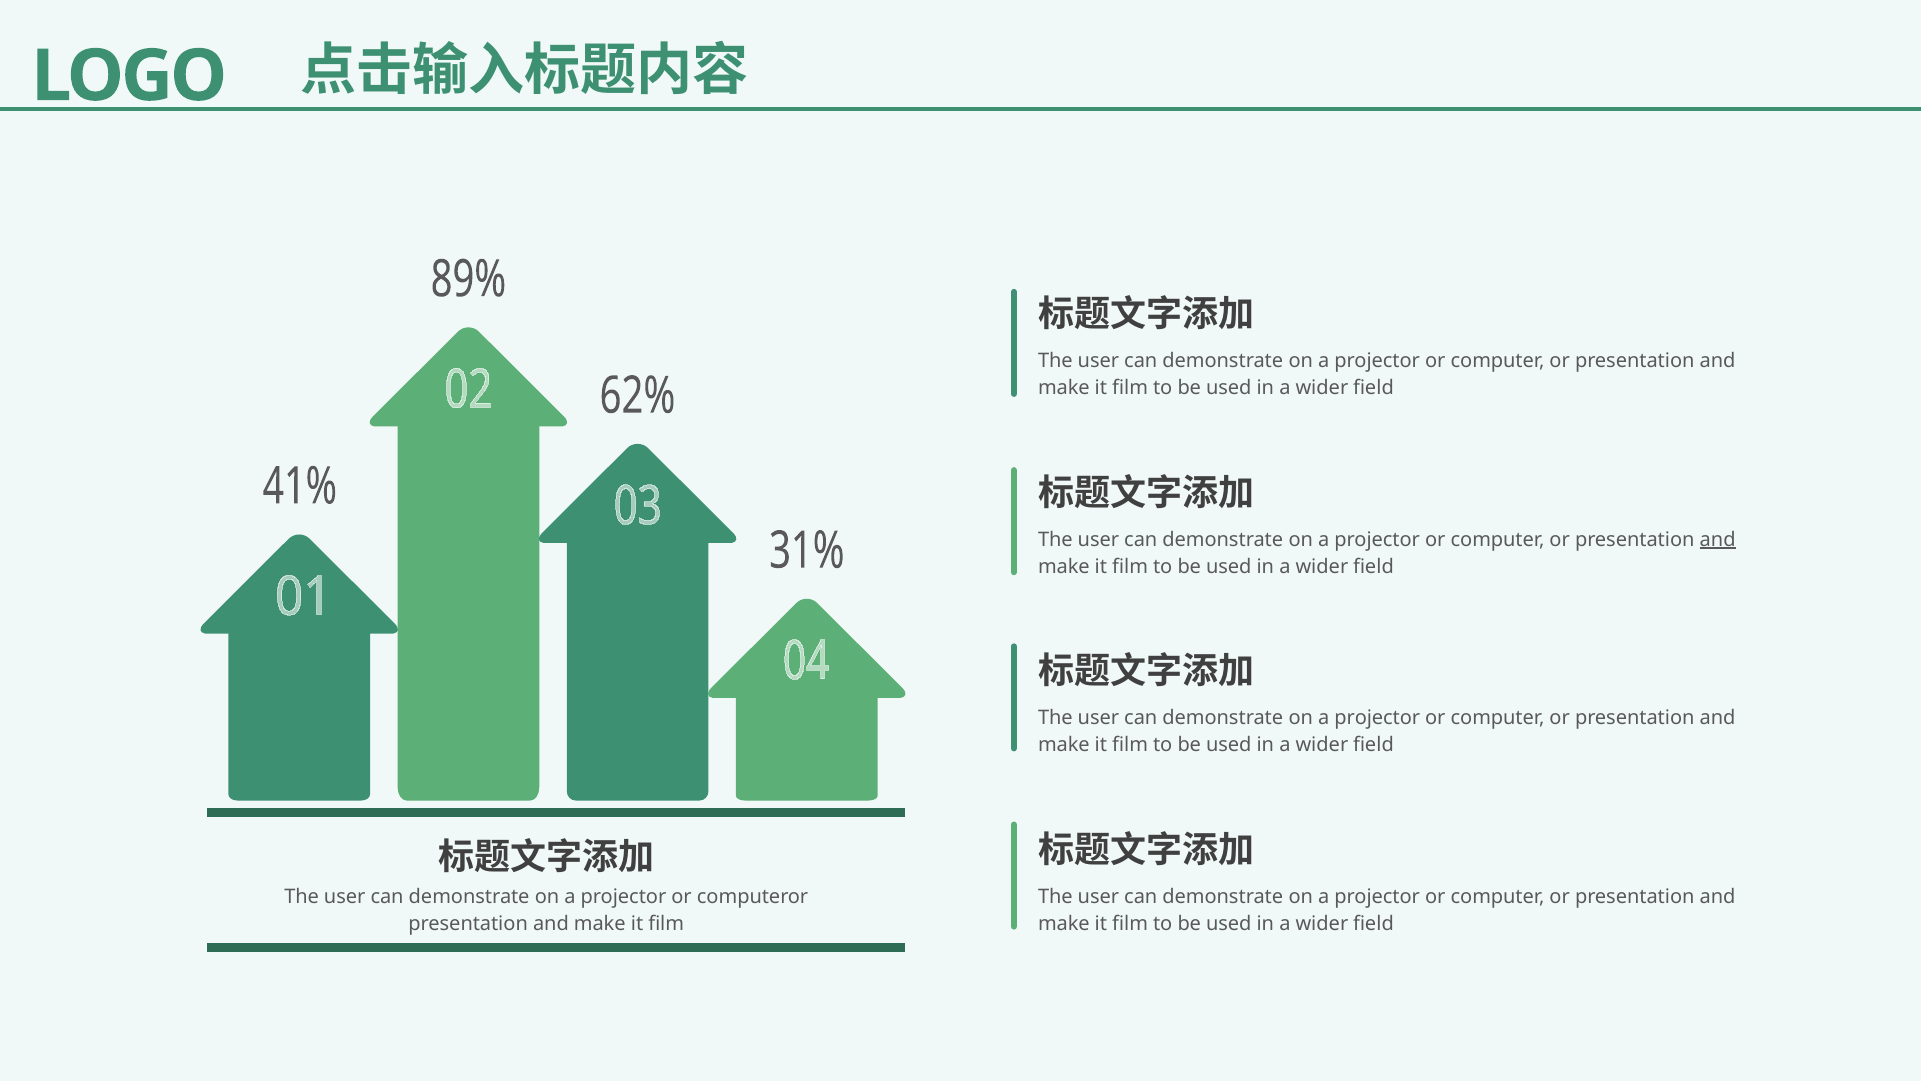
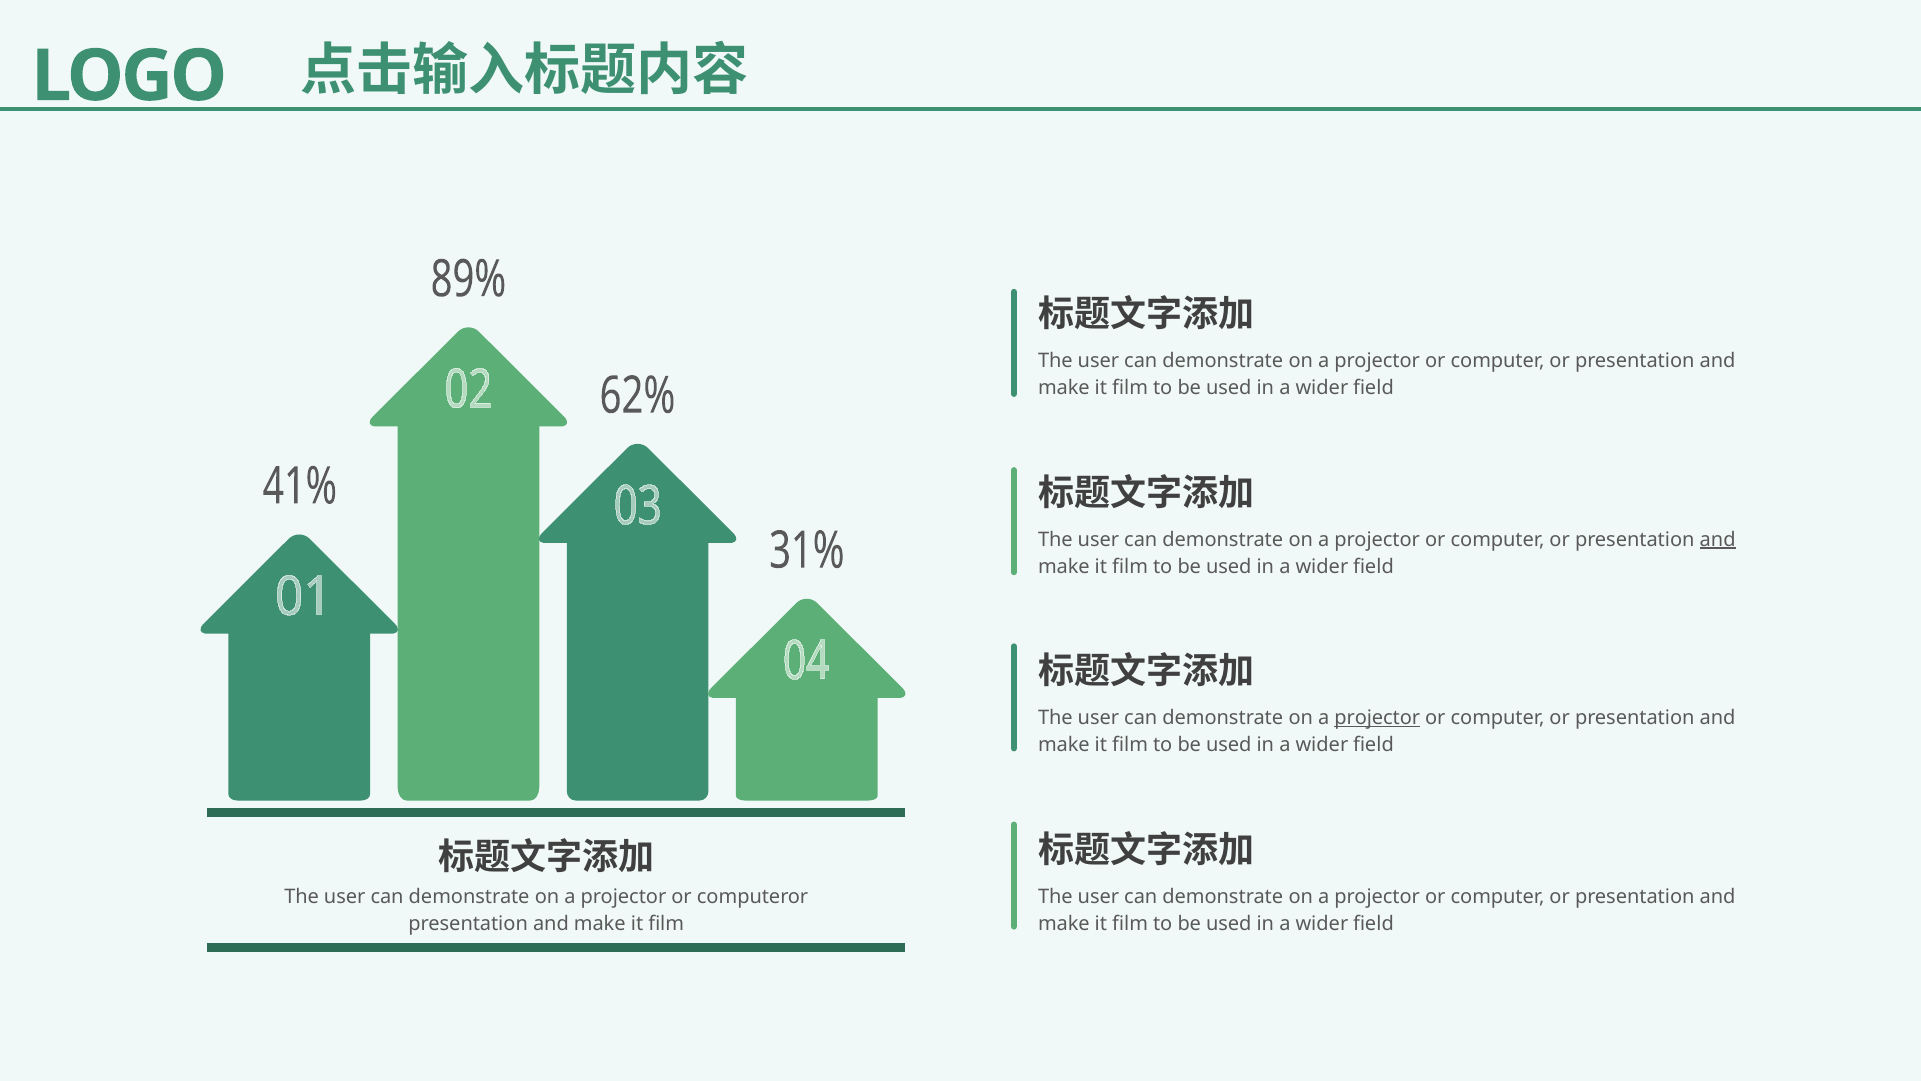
projector at (1377, 718) underline: none -> present
